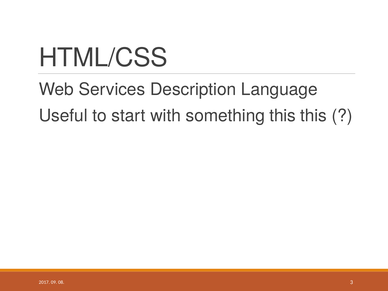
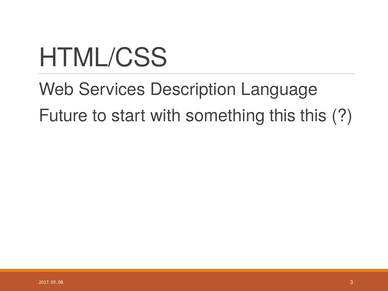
Useful: Useful -> Future
